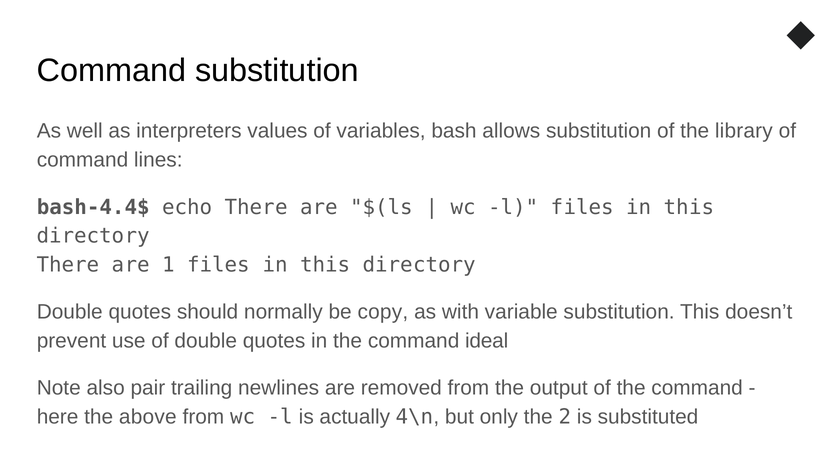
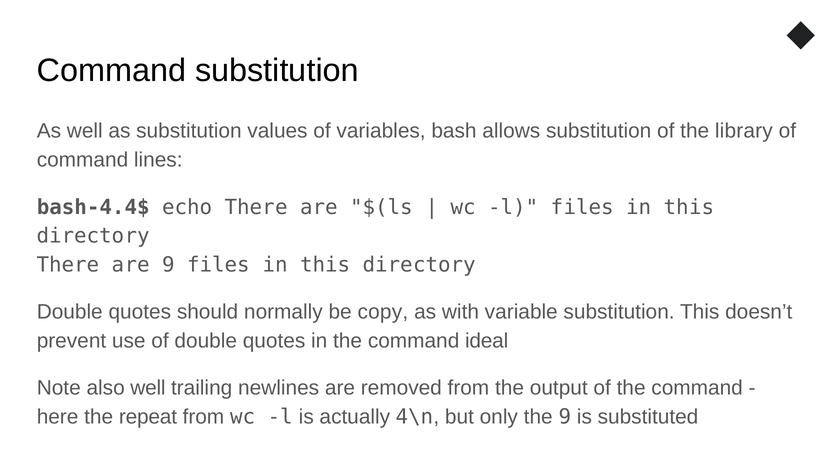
as interpreters: interpreters -> substitution
are 1: 1 -> 9
also pair: pair -> well
above: above -> repeat
the 2: 2 -> 9
